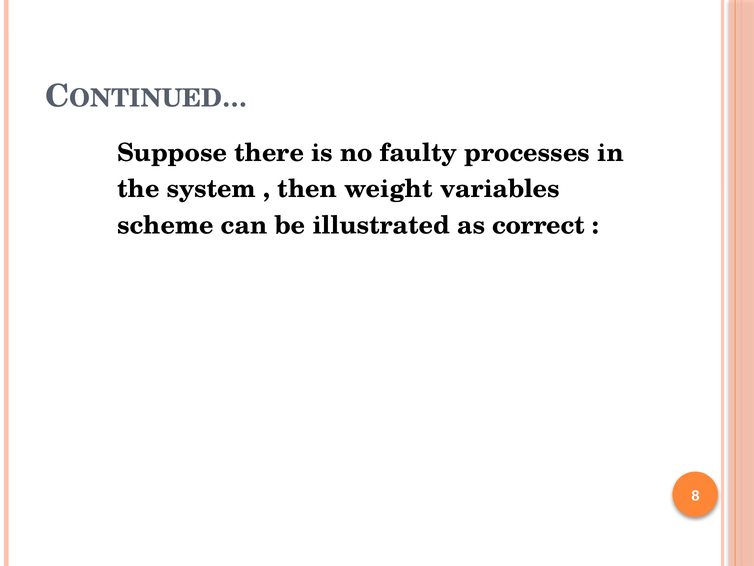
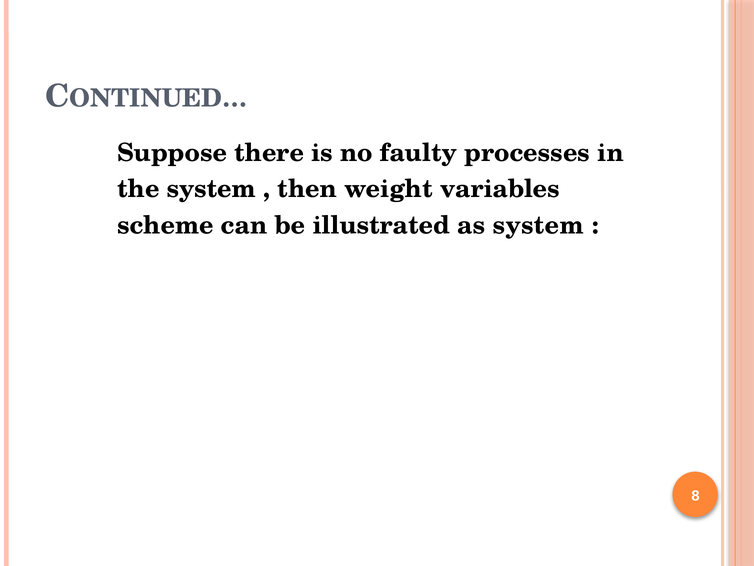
as correct: correct -> system
